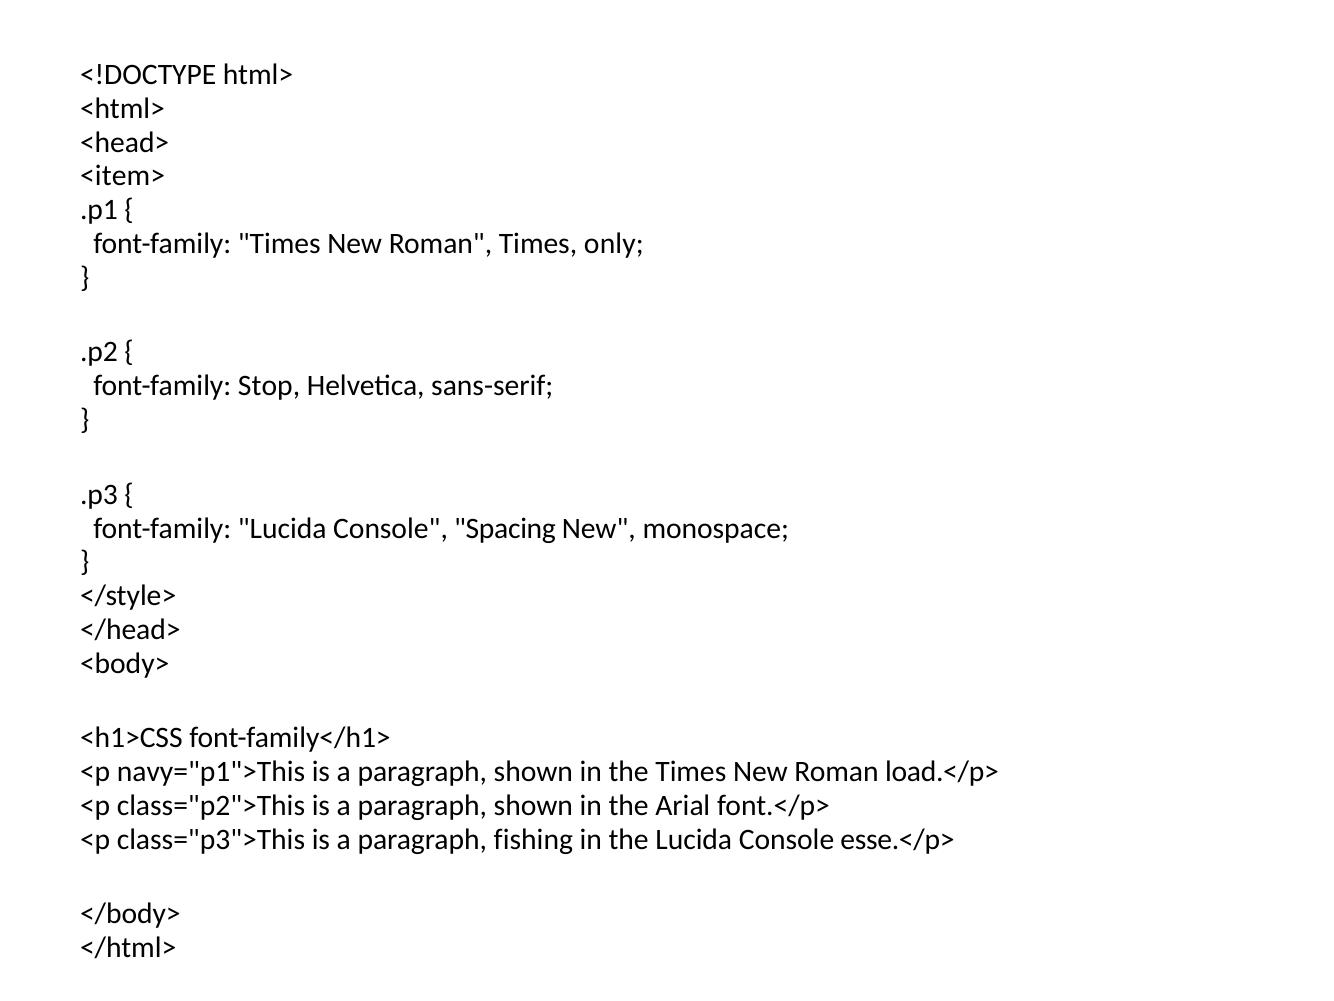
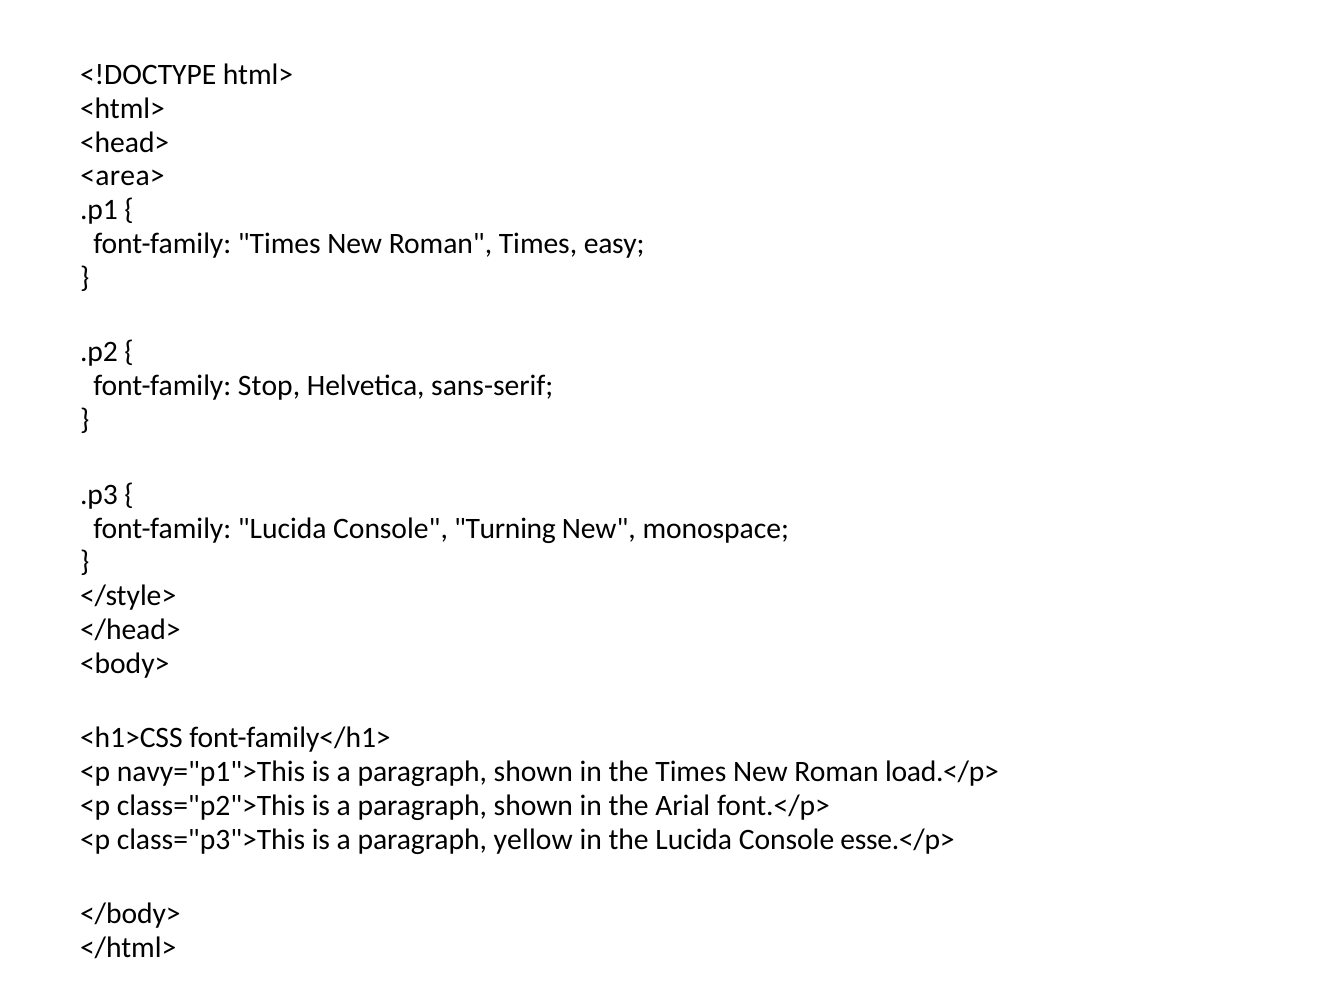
<item>: <item> -> <area>
only: only -> easy
Spacing: Spacing -> Turning
fishing: fishing -> yellow
